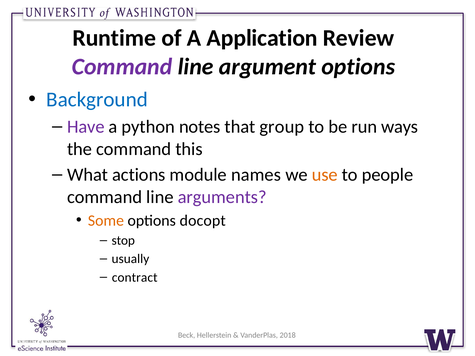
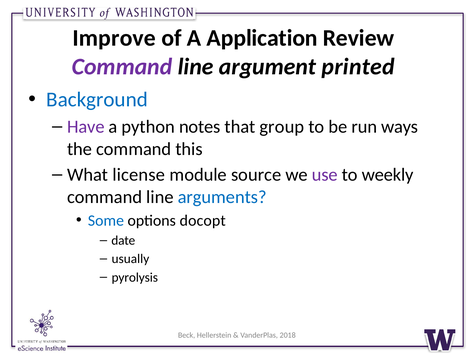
Runtime: Runtime -> Improve
argument options: options -> printed
actions: actions -> license
names: names -> source
use colour: orange -> purple
people: people -> weekly
arguments colour: purple -> blue
Some colour: orange -> blue
stop: stop -> date
contract: contract -> pyrolysis
